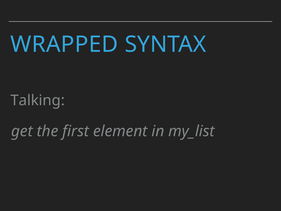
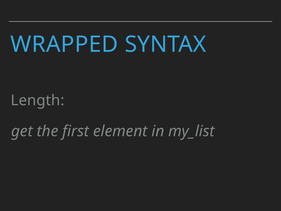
Talking: Talking -> Length
